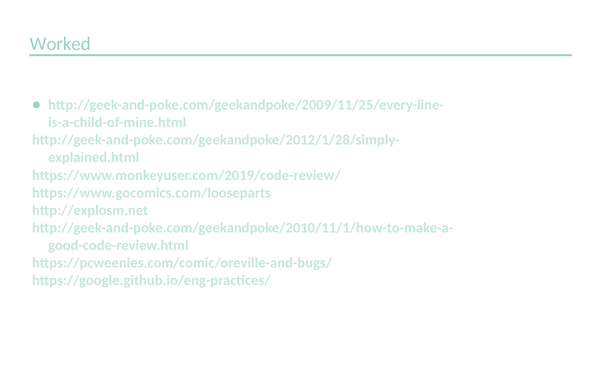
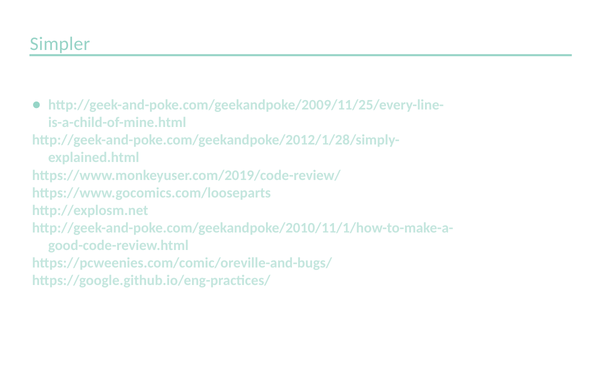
Worked: Worked -> Simpler
